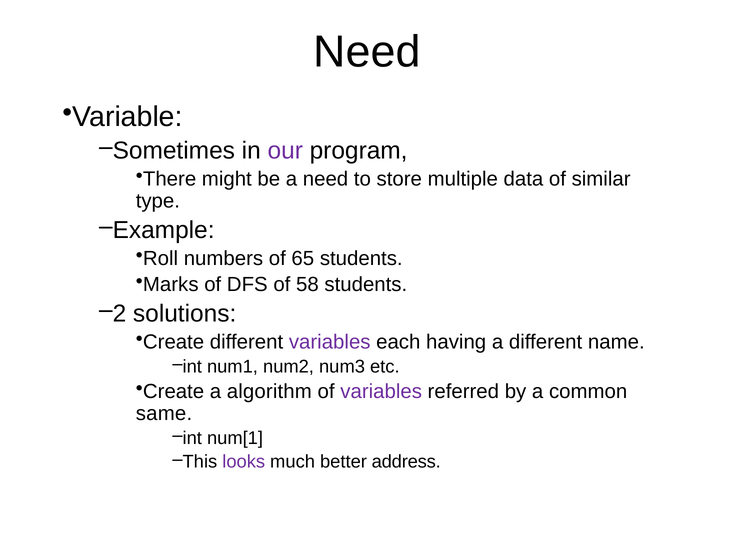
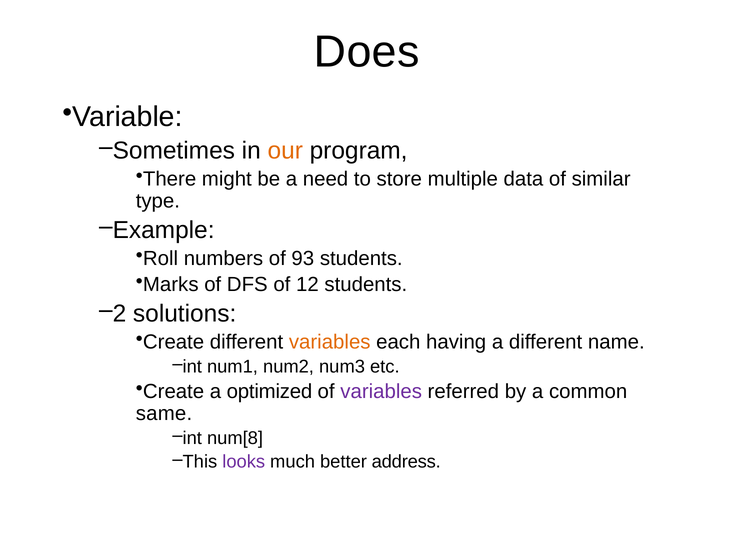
Need at (367, 52): Need -> Does
our colour: purple -> orange
65: 65 -> 93
58: 58 -> 12
variables at (330, 342) colour: purple -> orange
algorithm: algorithm -> optimized
num[1: num[1 -> num[8
